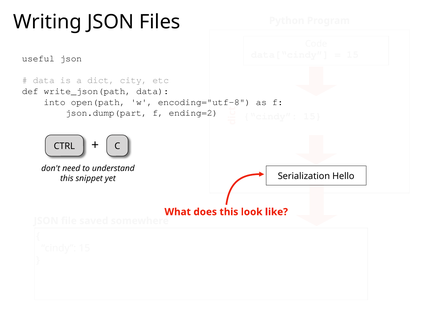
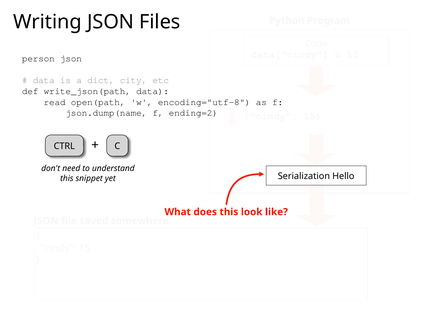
useful: useful -> person
into: into -> read
json.dump(part: json.dump(part -> json.dump(name
